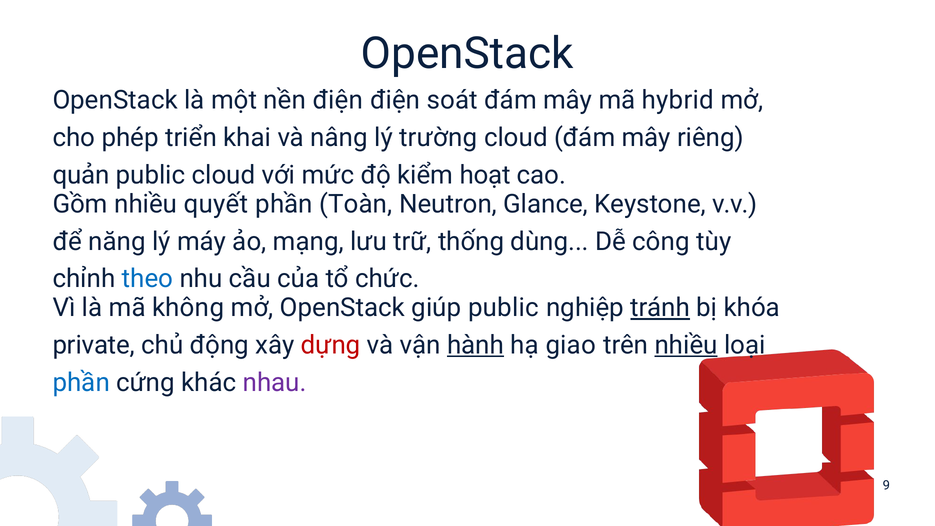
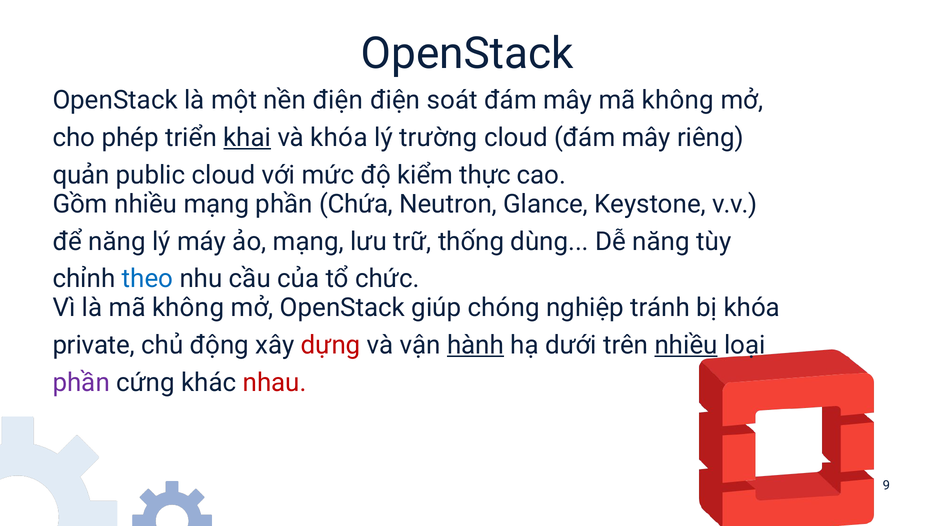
mây mã hybrid: hybrid -> không
khai underline: none -> present
và nâng: nâng -> khóa
hoạt: hoạt -> thực
nhiều quyết: quyết -> mạng
Toàn: Toàn -> Chứa
Dễ công: công -> năng
giúp public: public -> chóng
tránh underline: present -> none
giao: giao -> dưới
phần at (81, 383) colour: blue -> purple
nhau colour: purple -> red
